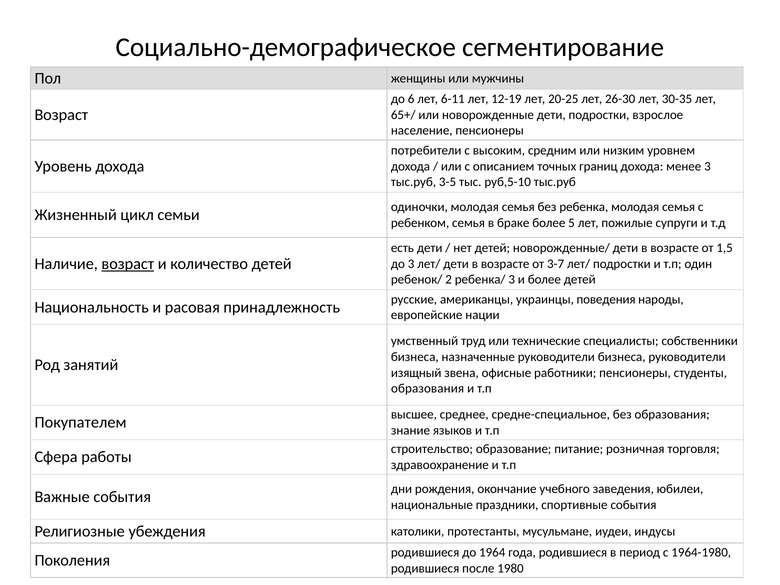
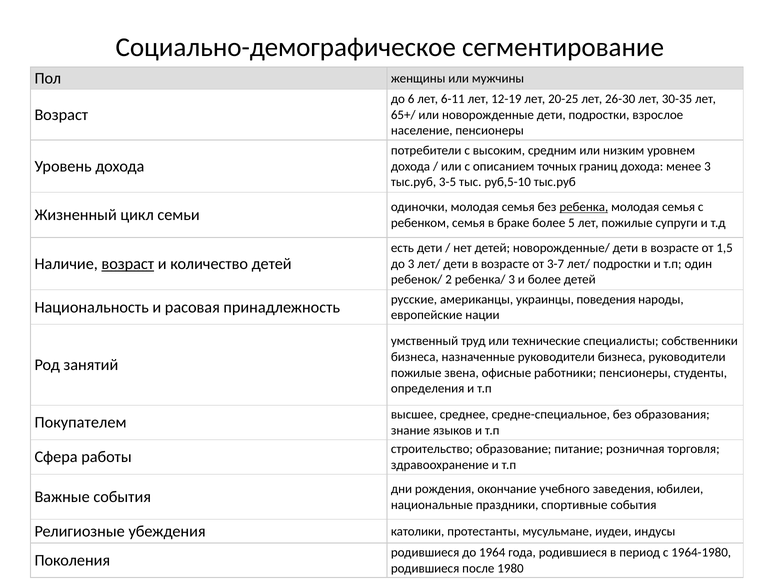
ребенка underline: none -> present
изящный at (416, 373): изящный -> пожилые
образования at (428, 389): образования -> определения
